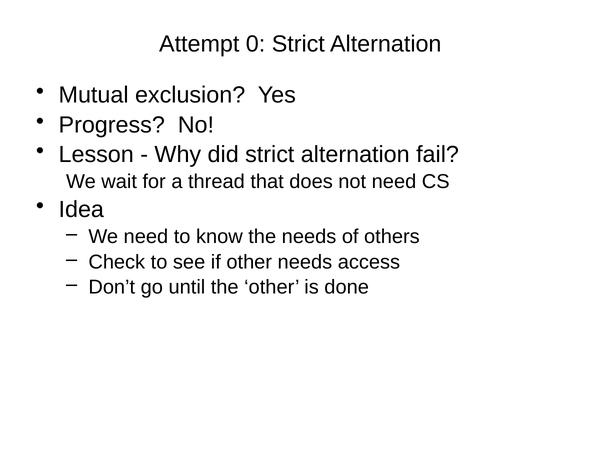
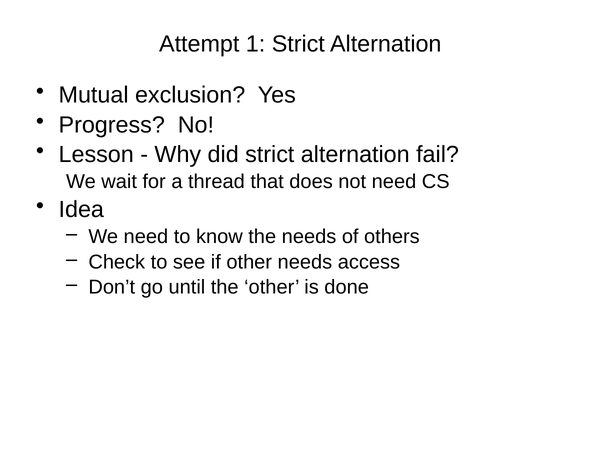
0: 0 -> 1
